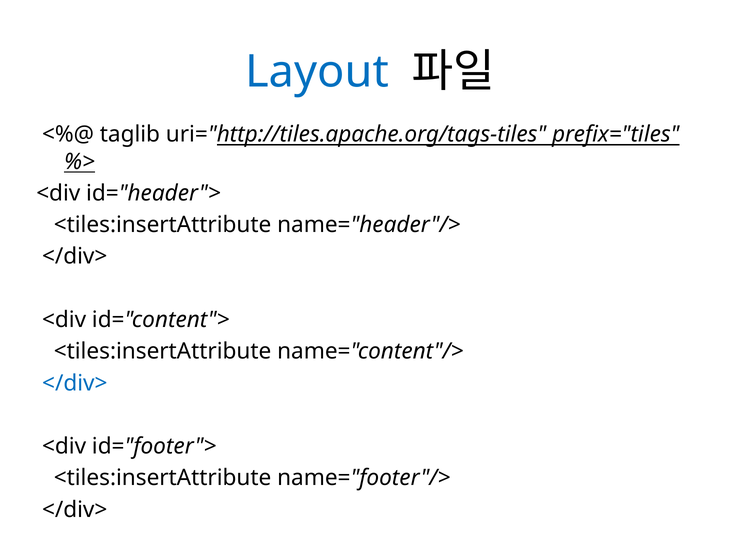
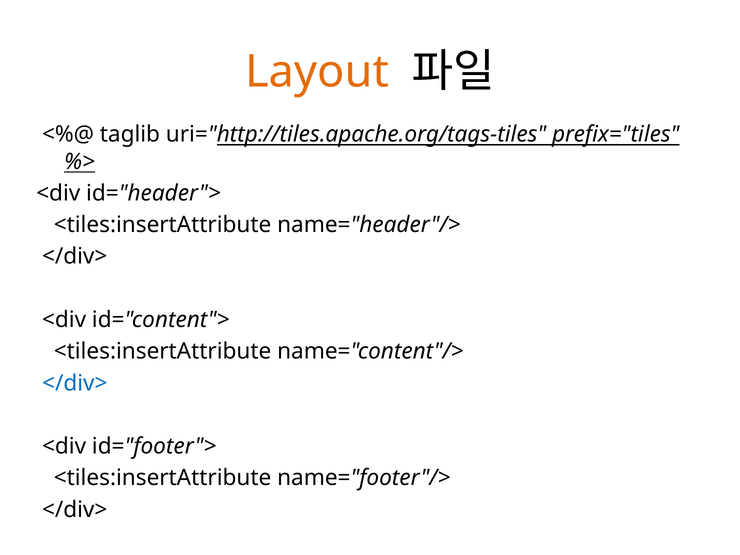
Layout colour: blue -> orange
